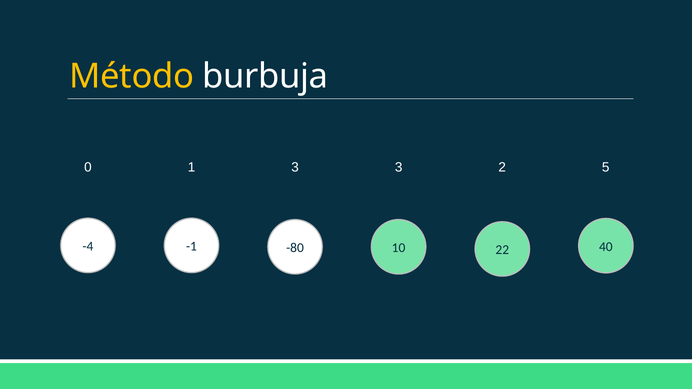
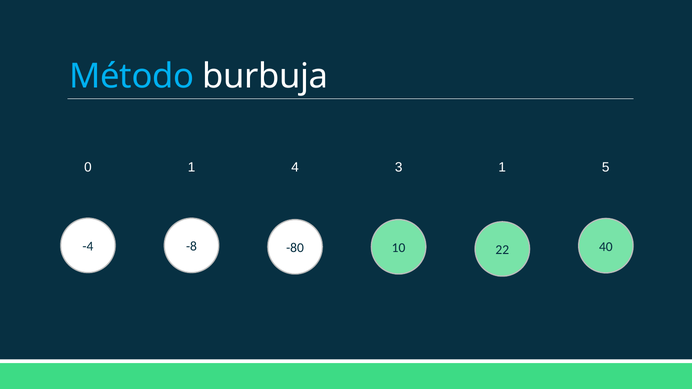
Método colour: yellow -> light blue
1 3: 3 -> 4
3 2: 2 -> 1
-1: -1 -> -8
